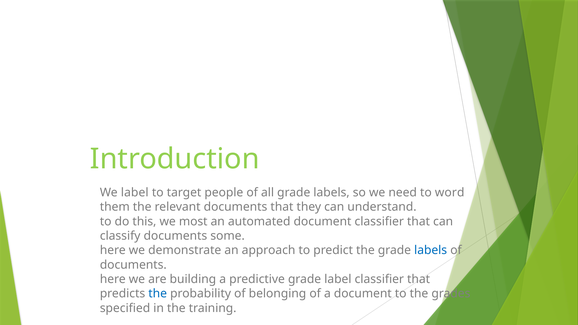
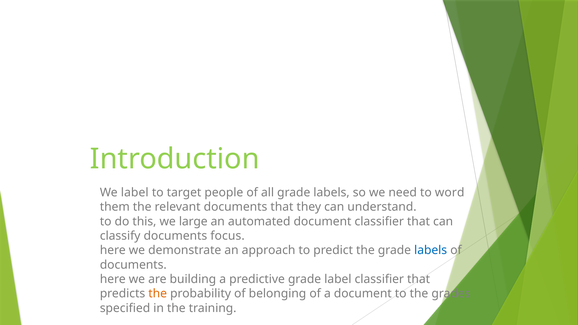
most: most -> large
some: some -> focus
the at (158, 294) colour: blue -> orange
